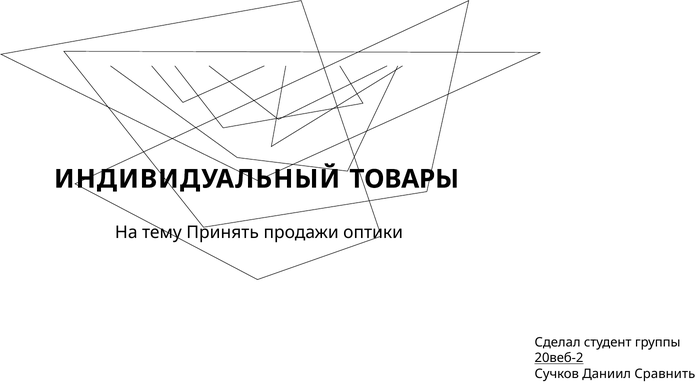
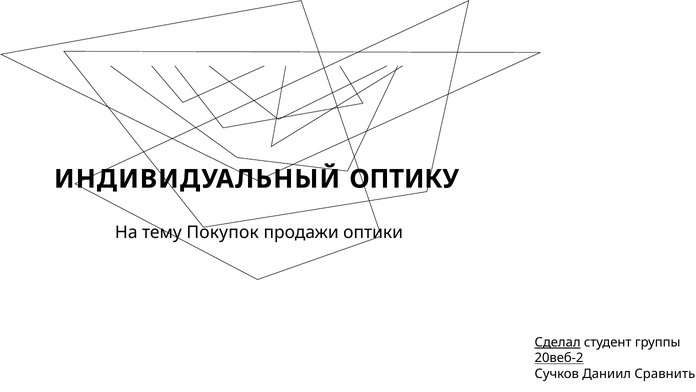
ТОВАРЫ: ТОВАРЫ -> ОПТИКУ
Принять: Принять -> Покупок
Сделал underline: none -> present
